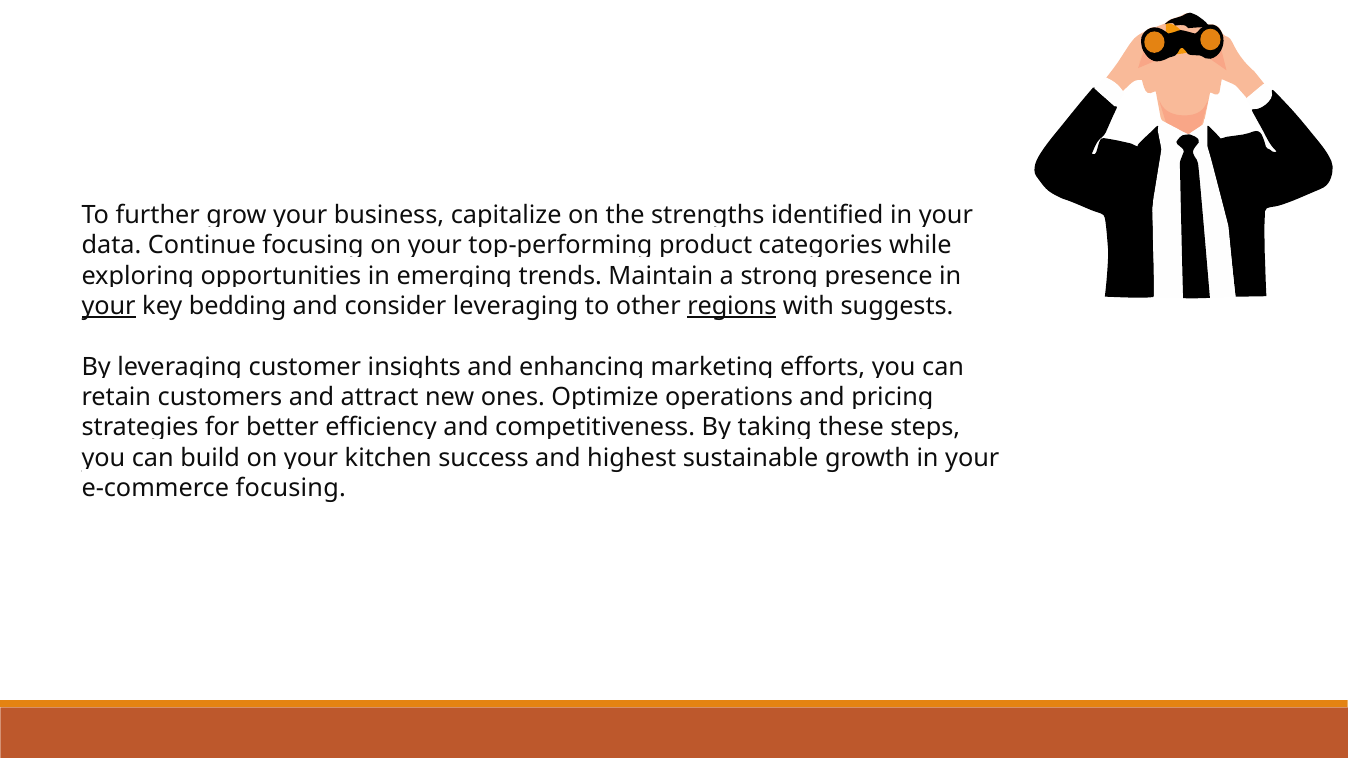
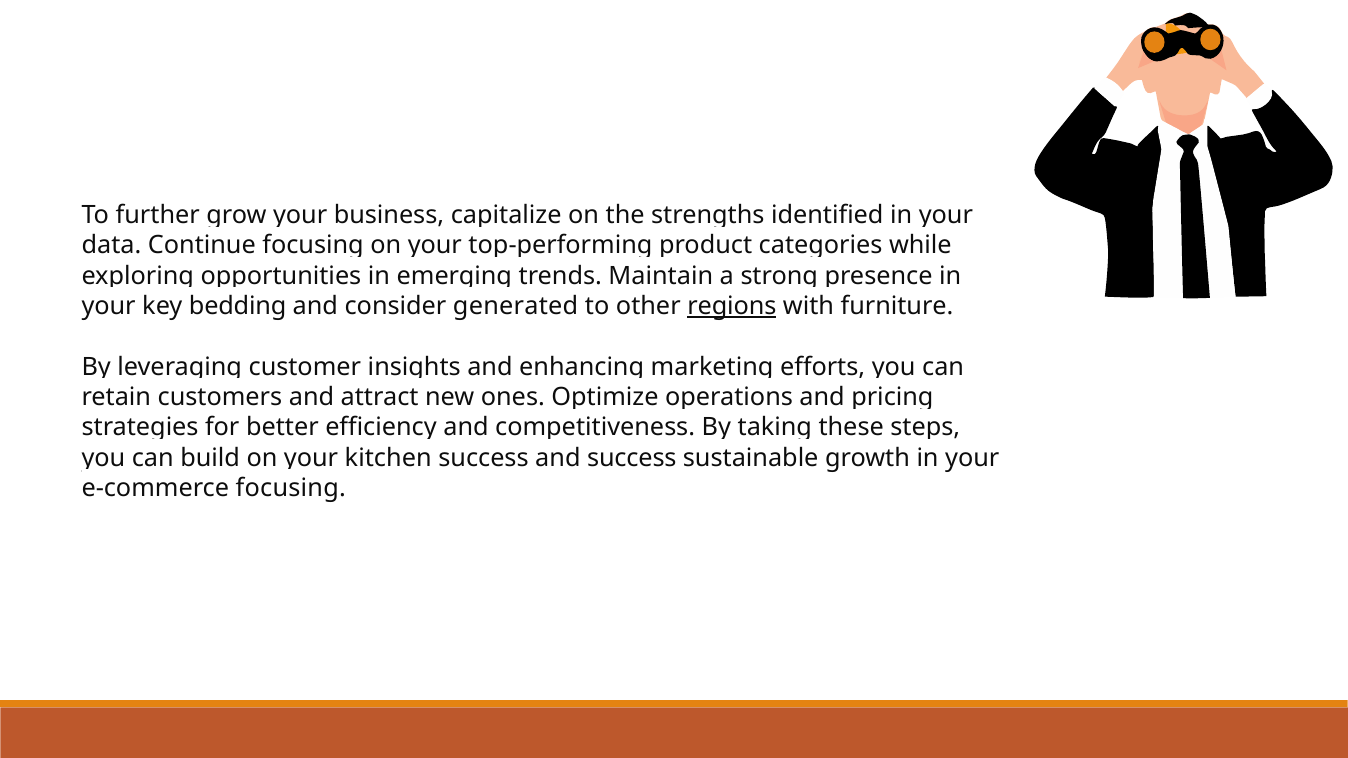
your at (109, 306) underline: present -> none
consider leveraging: leveraging -> generated
suggests: suggests -> furniture
and highest: highest -> success
